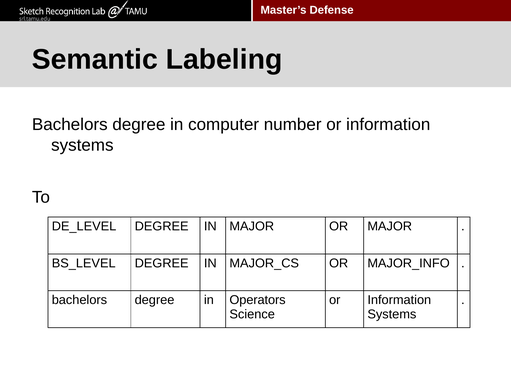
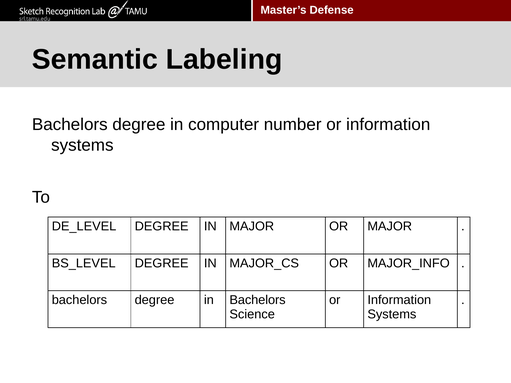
in Operators: Operators -> Bachelors
